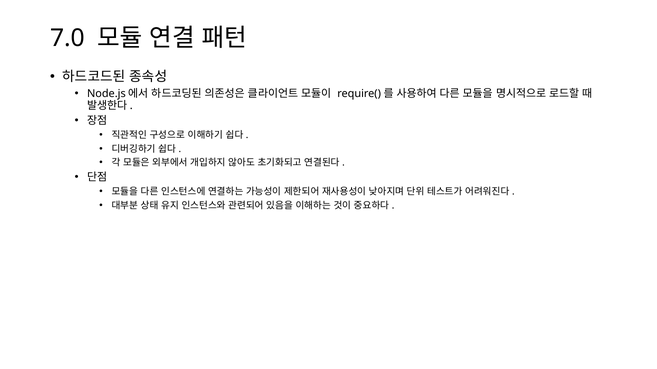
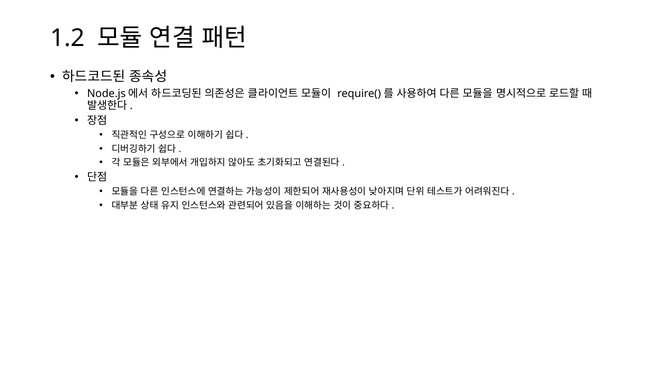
7.0: 7.0 -> 1.2
